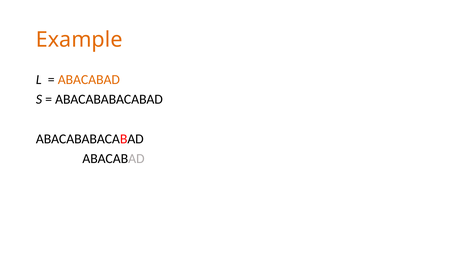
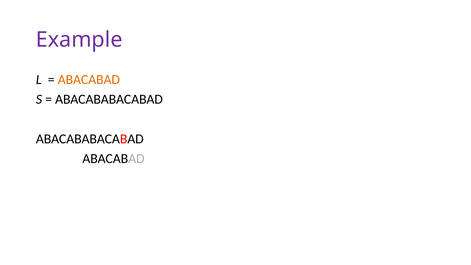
Example colour: orange -> purple
